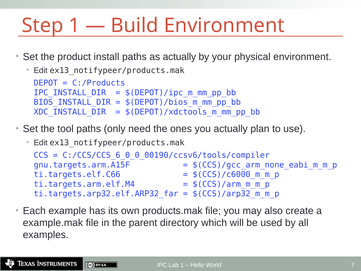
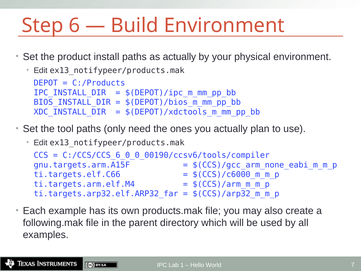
Step 1: 1 -> 6
example.mak: example.mak -> following.mak
